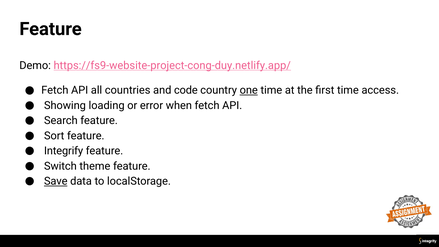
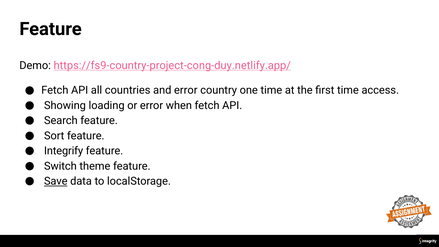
https://fs9-website-project-cong-duy.netlify.app/: https://fs9-website-project-cong-duy.netlify.app/ -> https://fs9-country-project-cong-duy.netlify.app/
and code: code -> error
one underline: present -> none
